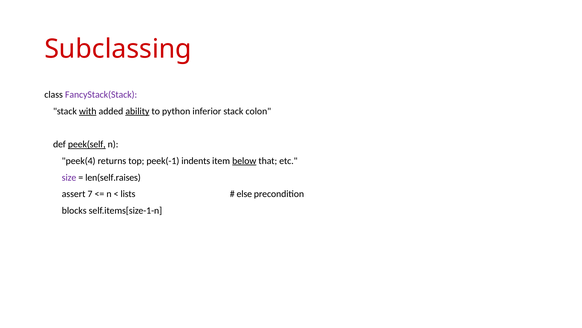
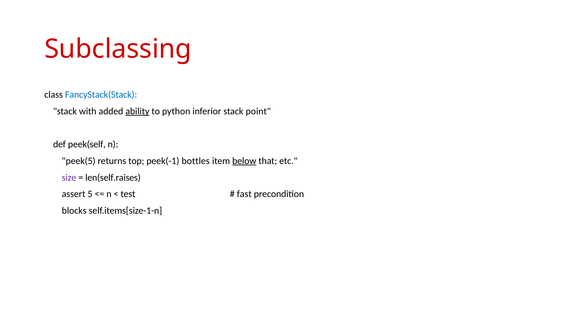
FancyStack(Stack colour: purple -> blue
with underline: present -> none
colon: colon -> point
peek(self underline: present -> none
peek(4: peek(4 -> peek(5
indents: indents -> bottles
7: 7 -> 5
lists: lists -> test
else: else -> fast
